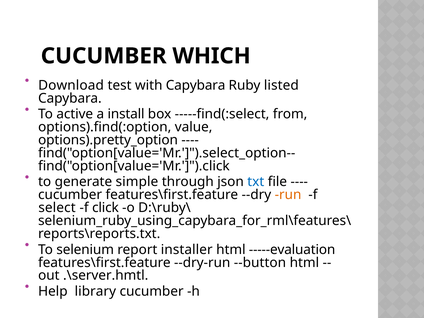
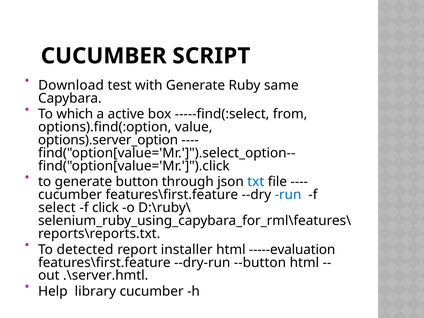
WHICH: WHICH -> SCRIPT
with Capybara: Capybara -> Generate
listed: listed -> same
active: active -> which
install: install -> active
options).pretty_option: options).pretty_option -> options).server_option
simple: simple -> button
run colour: orange -> blue
selenium: selenium -> detected
